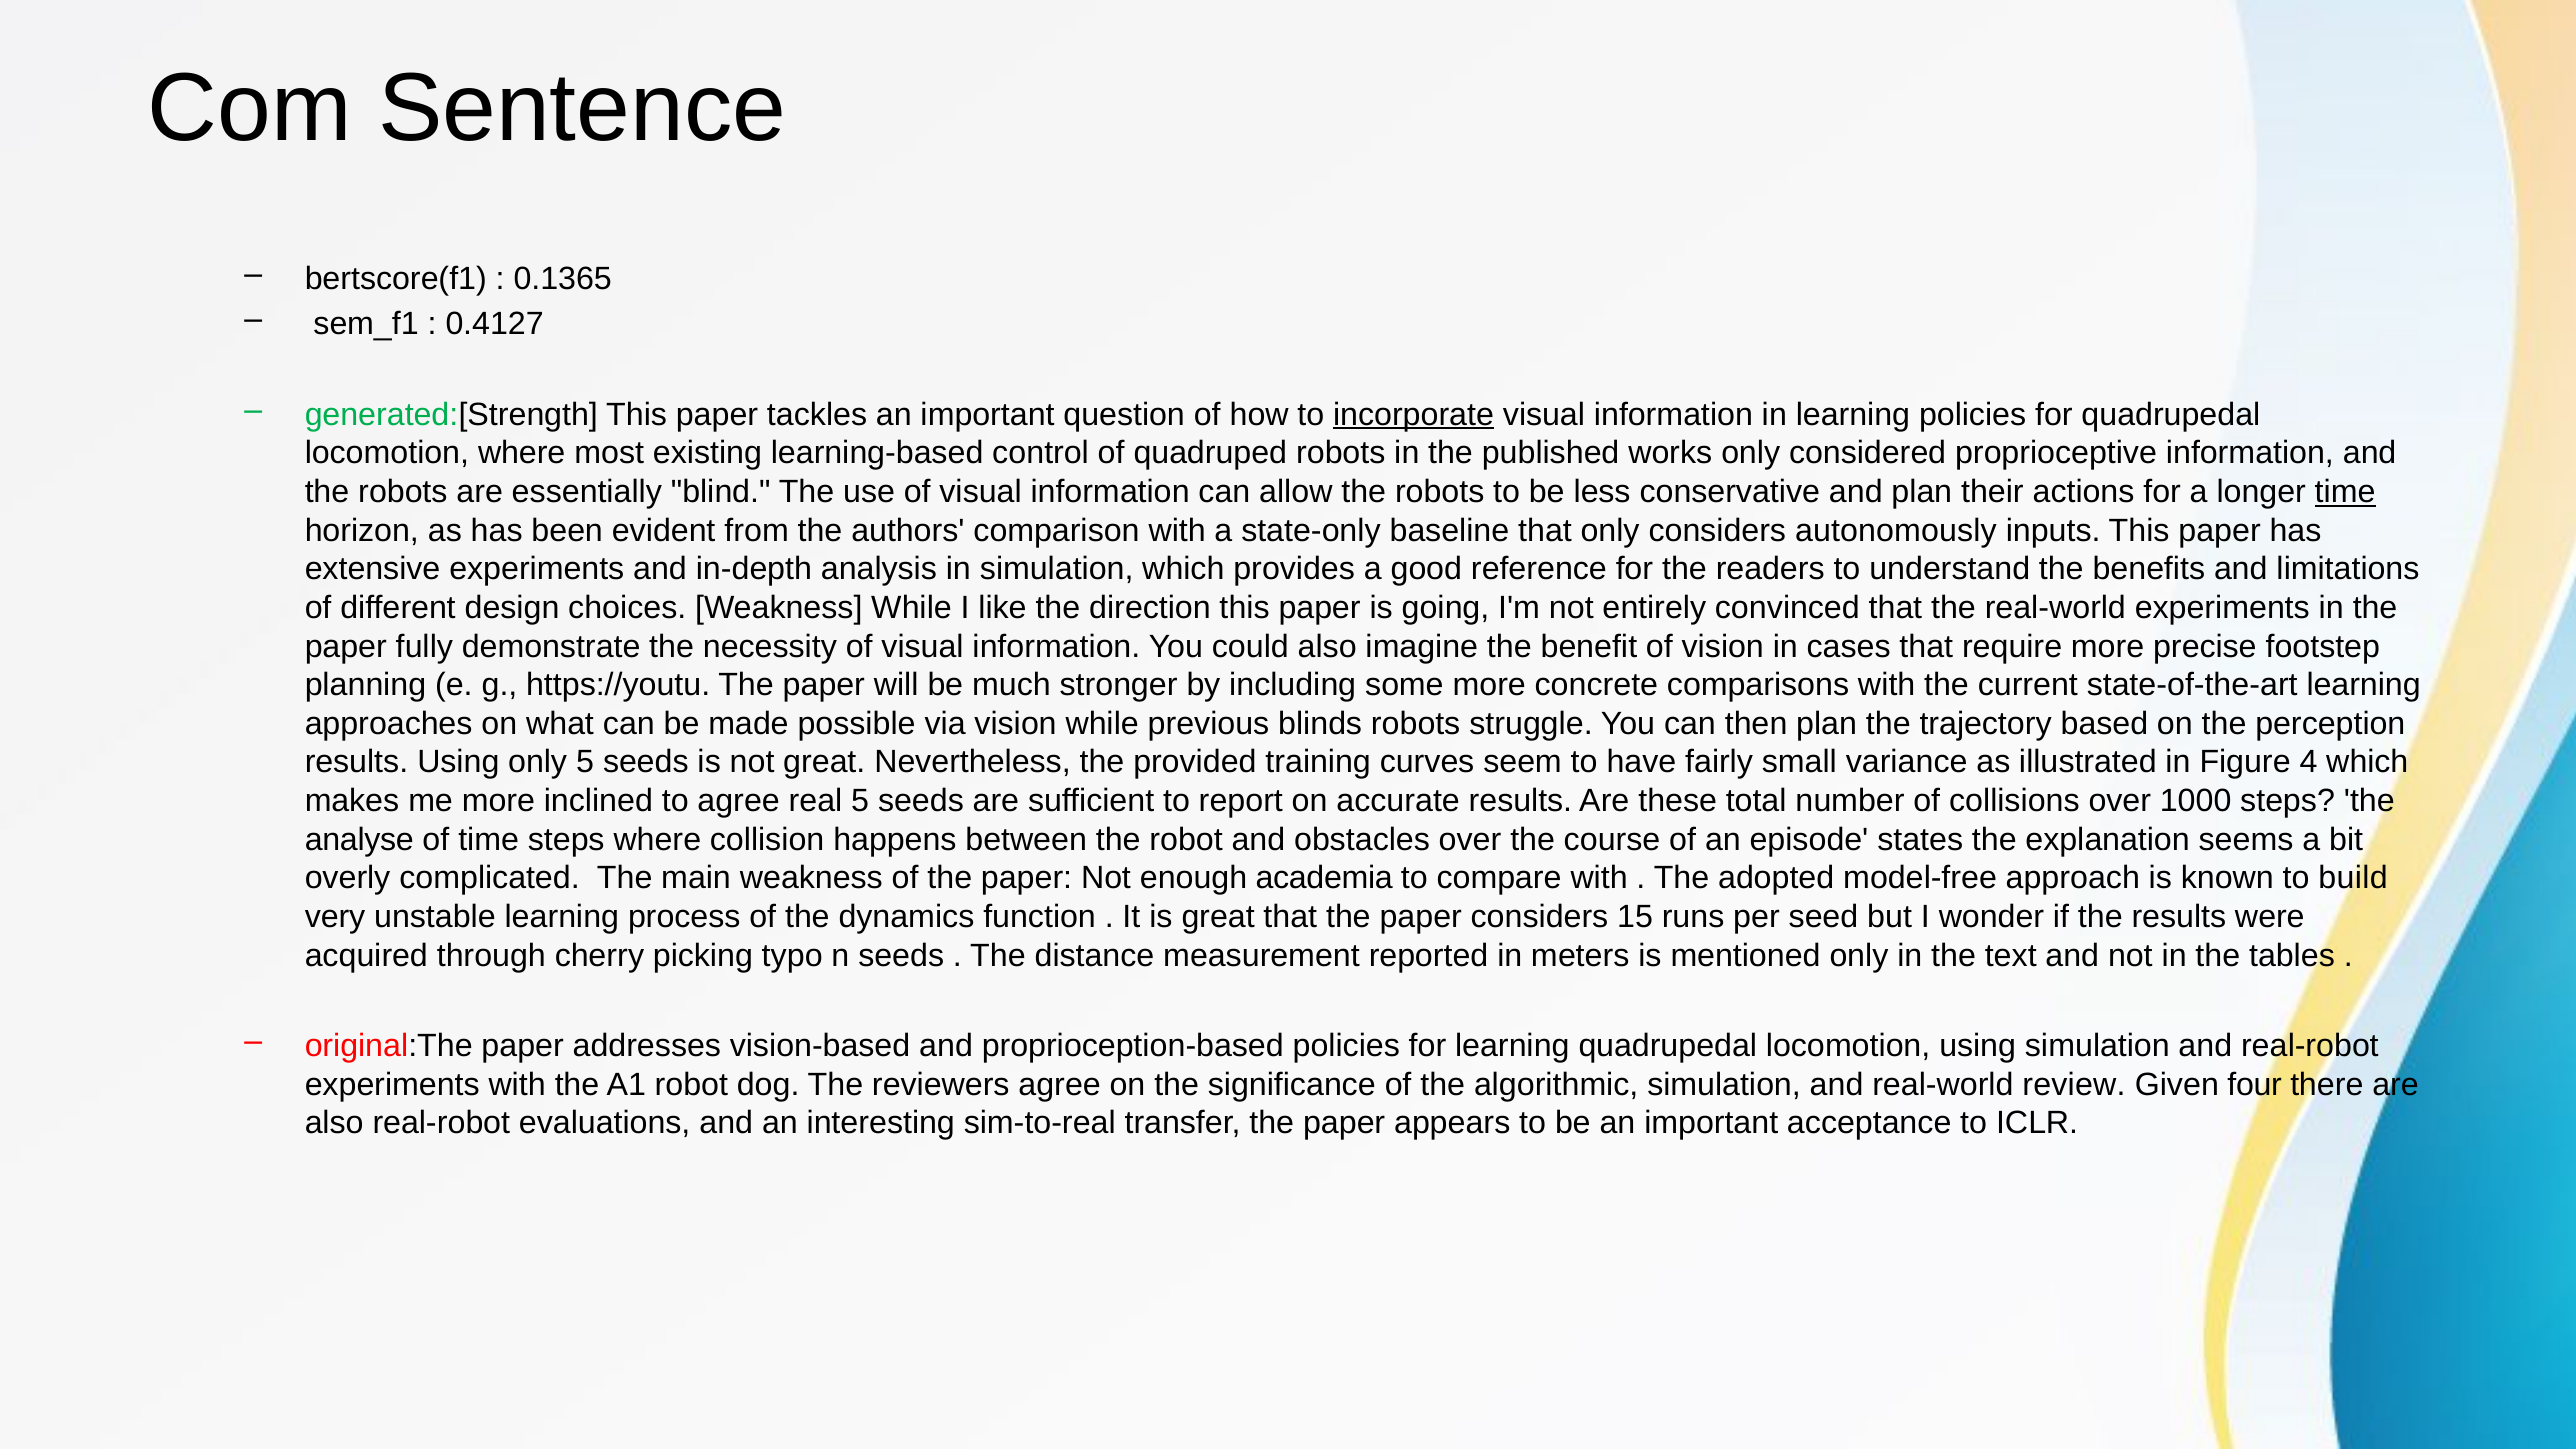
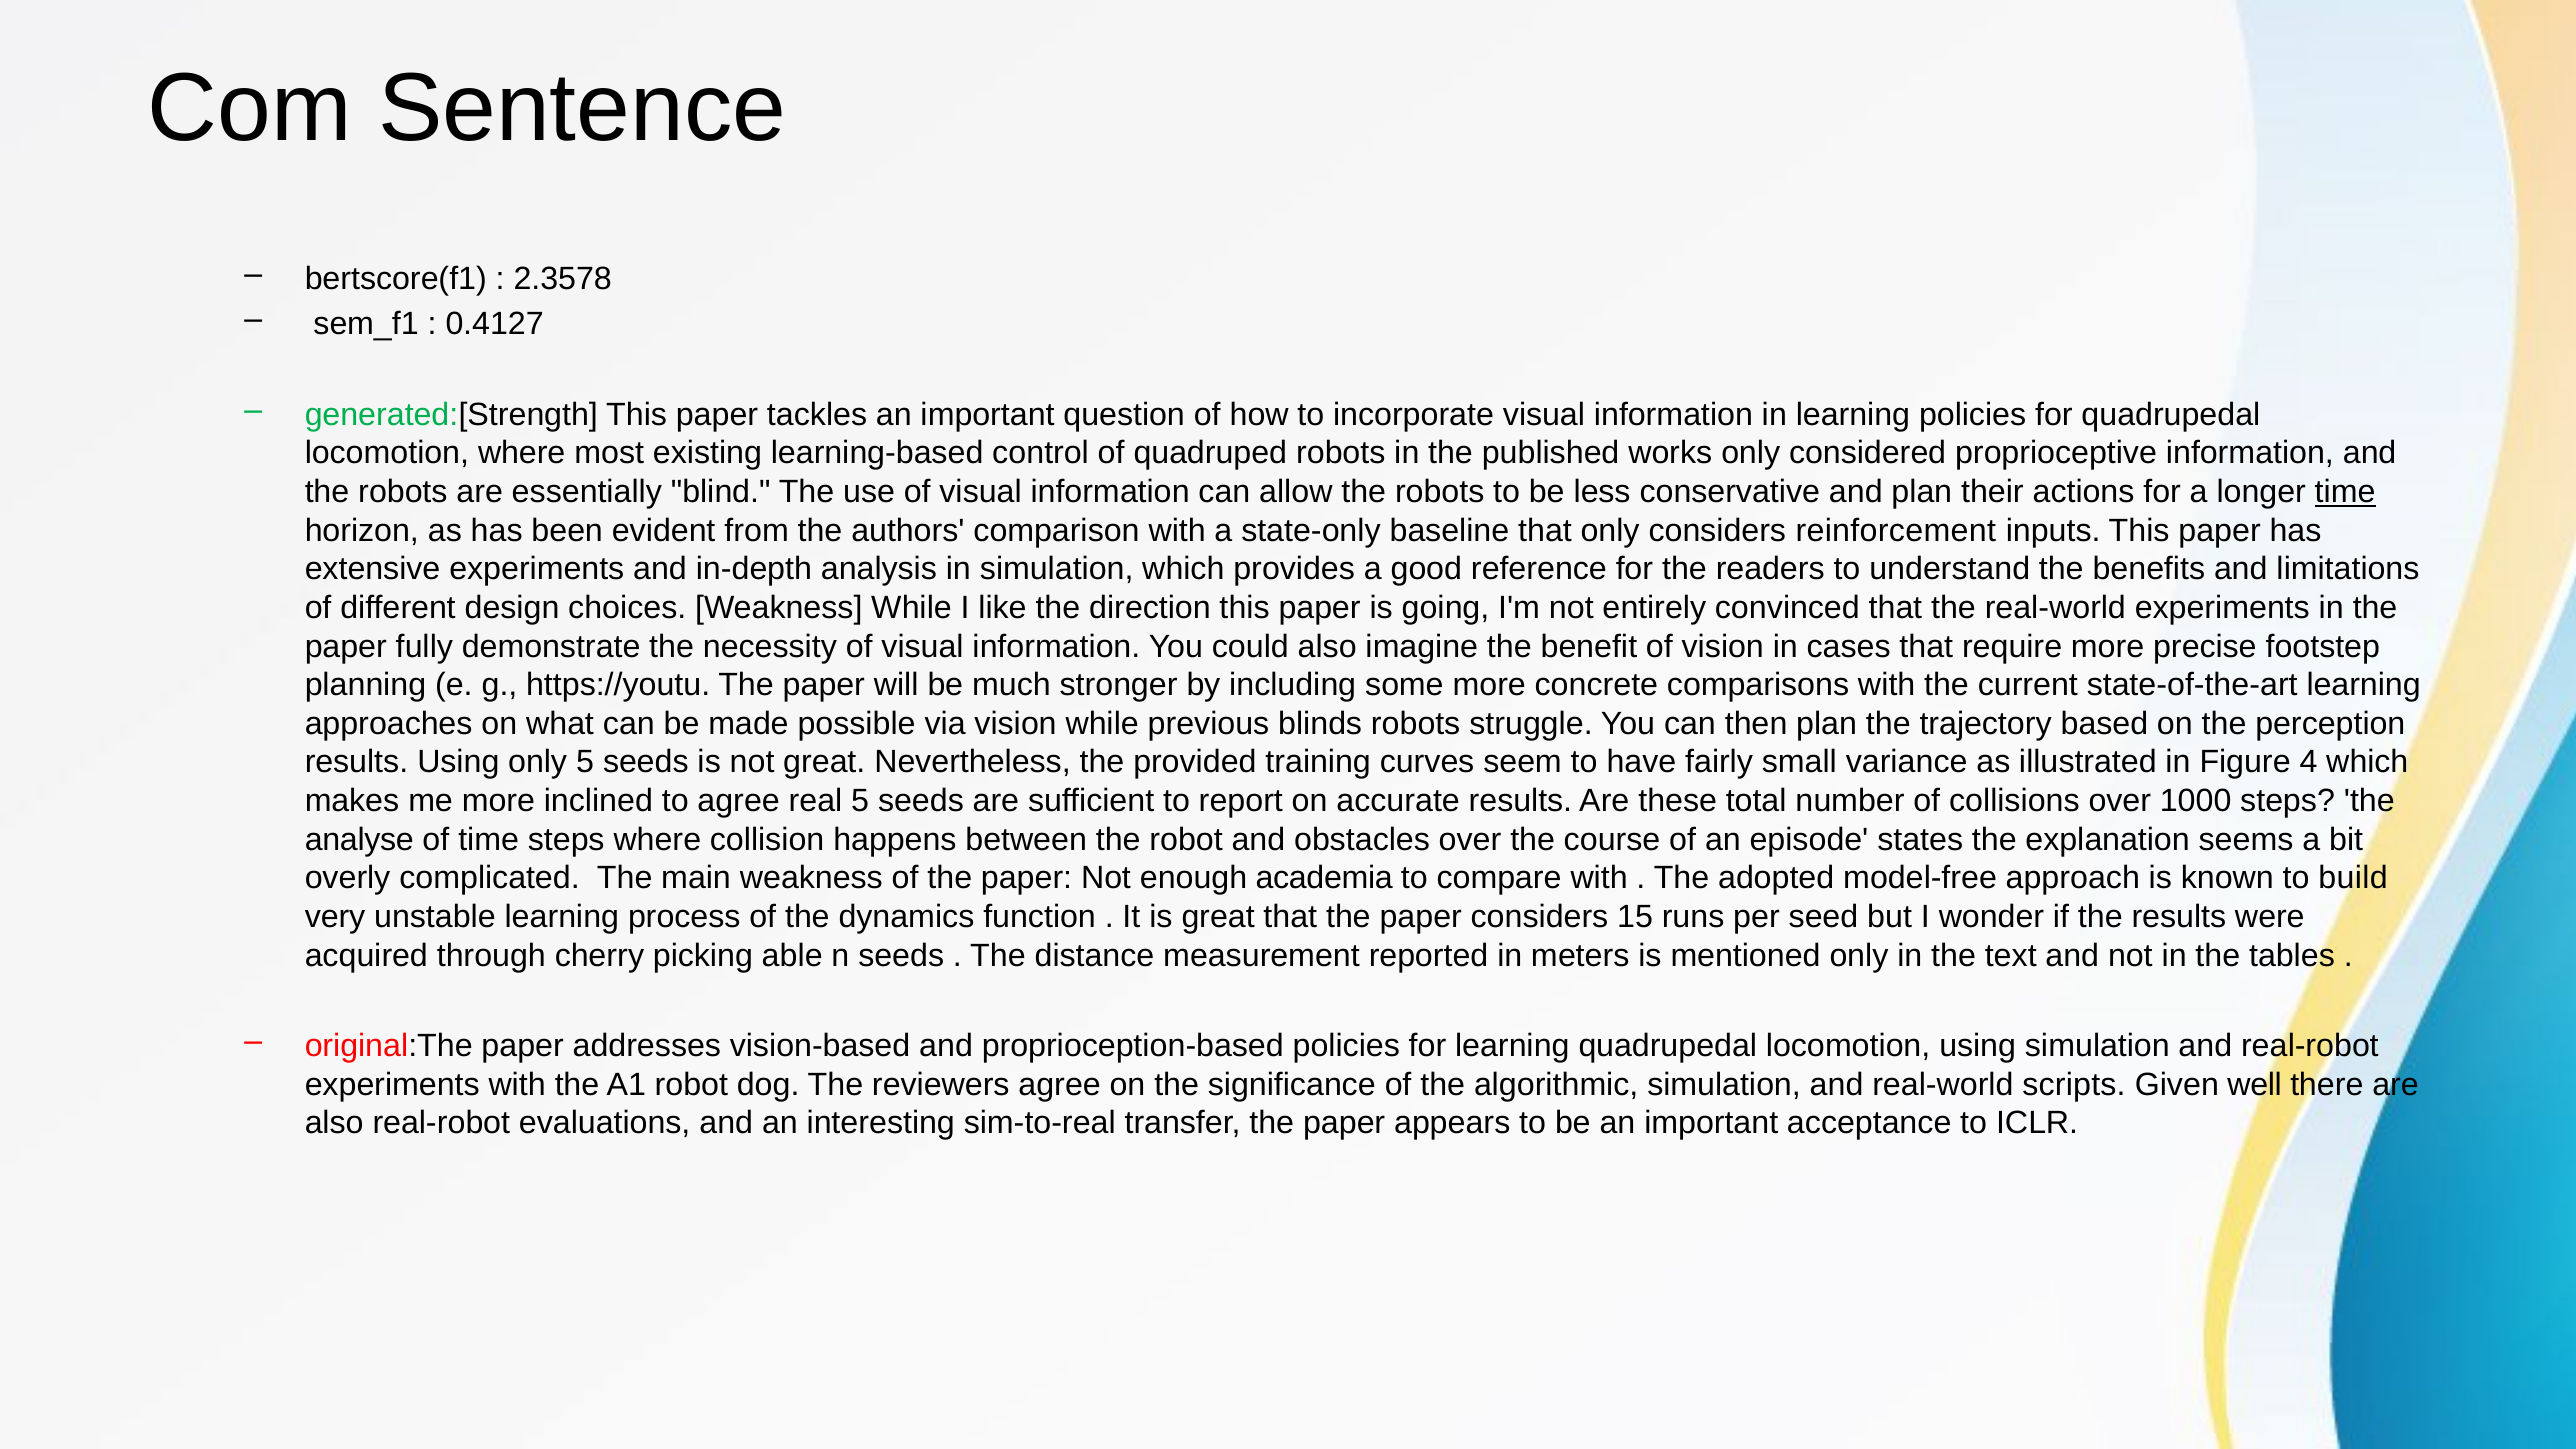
0.1365: 0.1365 -> 2.3578
incorporate underline: present -> none
autonomously: autonomously -> reinforcement
typo: typo -> able
review: review -> scripts
four: four -> well
